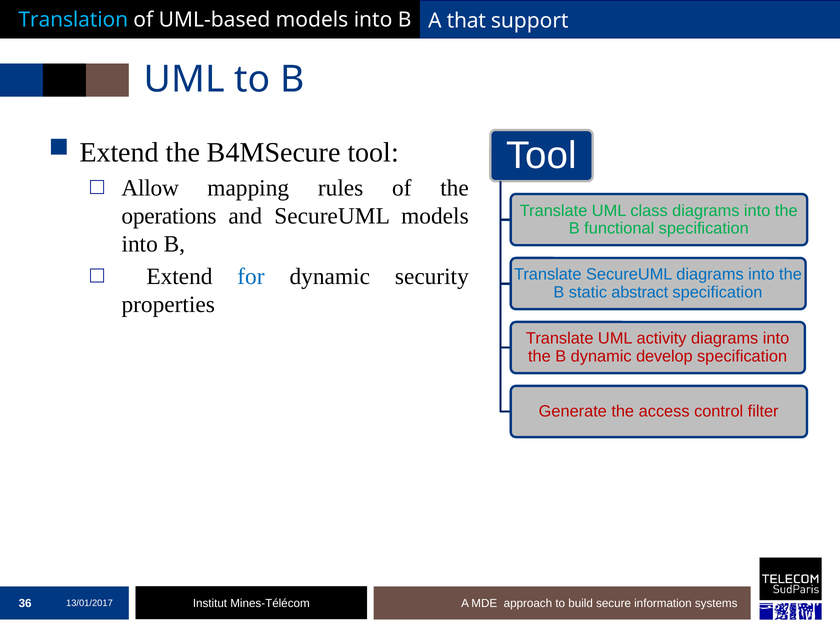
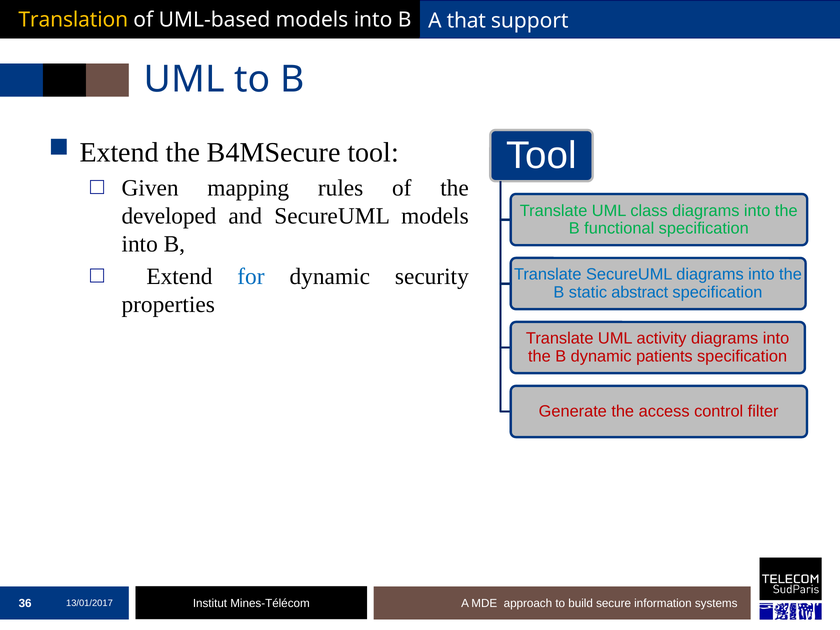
Translation colour: light blue -> yellow
Allow: Allow -> Given
operations: operations -> developed
develop: develop -> patients
